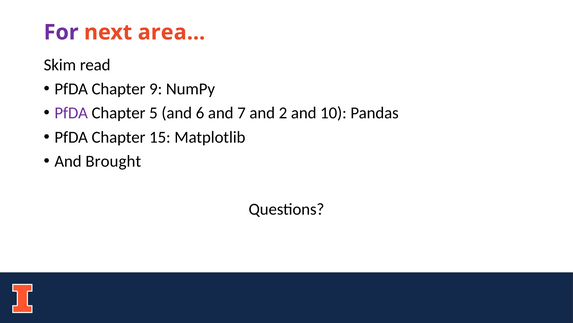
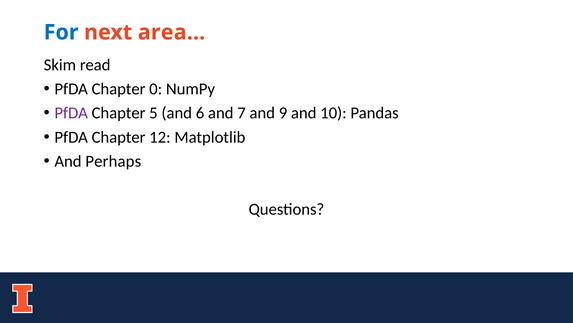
For colour: purple -> blue
9: 9 -> 0
2: 2 -> 9
15: 15 -> 12
Brought: Brought -> Perhaps
